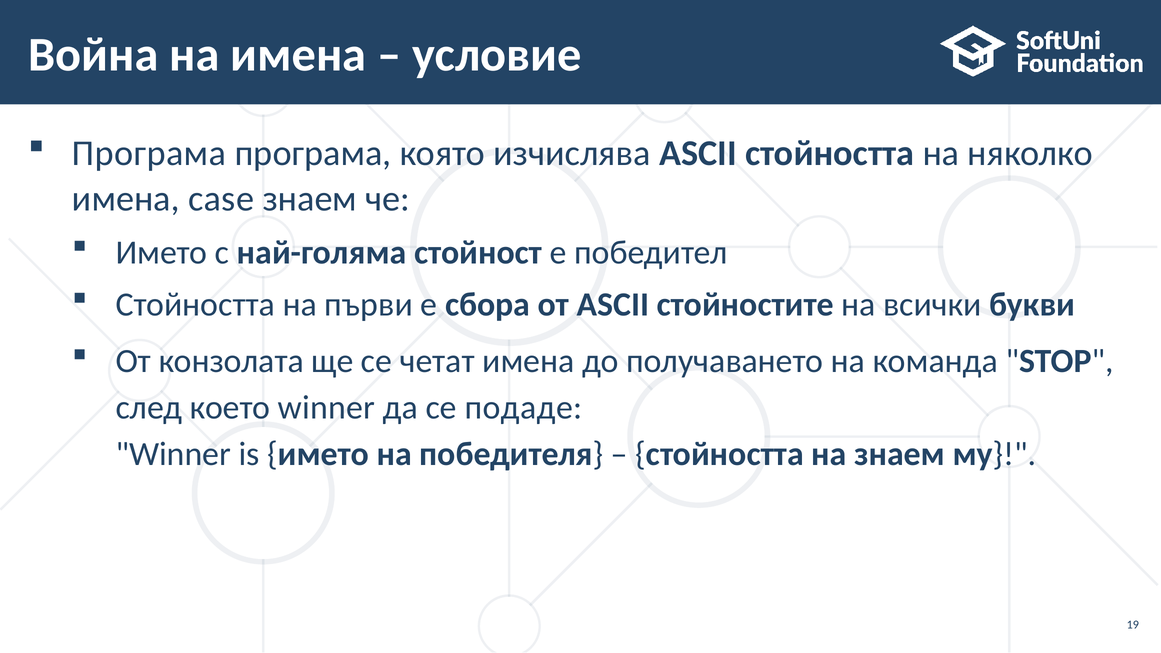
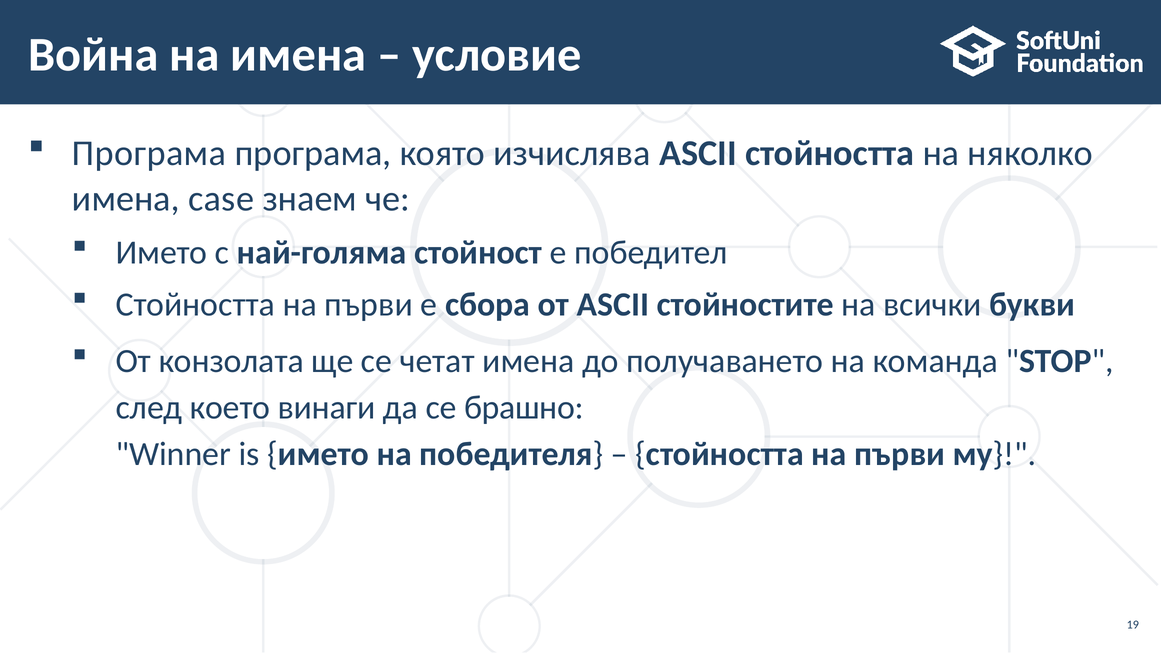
което winner: winner -> винаги
подаде: подаде -> брашно
знаем at (900, 454): знаем -> първи
